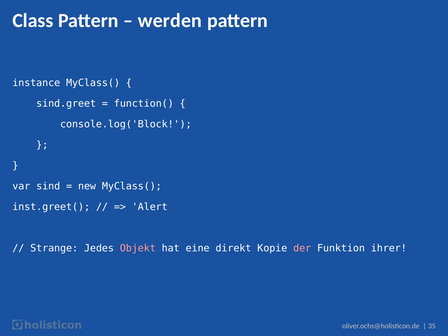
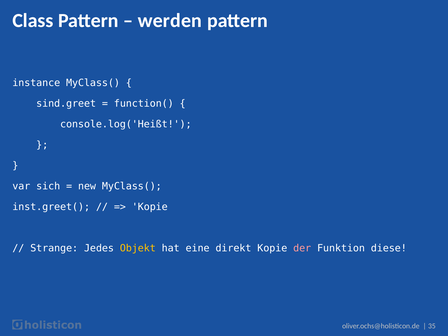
console.log('Block: console.log('Block -> console.log('Heißt
sind: sind -> sich
Alert at (150, 207): Alert -> Kopie
Objekt colour: pink -> yellow
ihrer: ihrer -> diese
